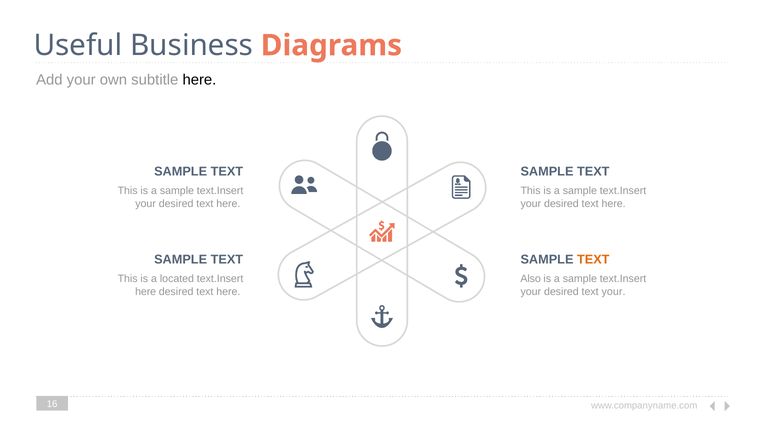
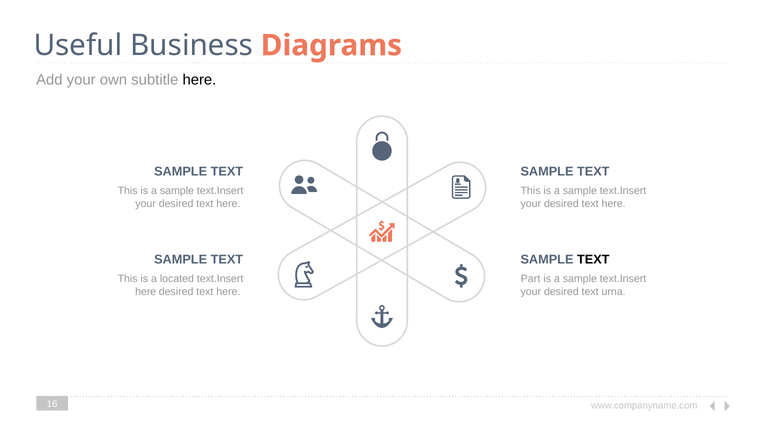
TEXT at (593, 259) colour: orange -> black
Also: Also -> Part
text your: your -> urna
